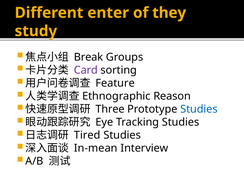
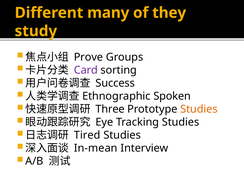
enter: enter -> many
Break: Break -> Prove
Feature: Feature -> Success
Reason: Reason -> Spoken
Studies at (199, 109) colour: blue -> orange
